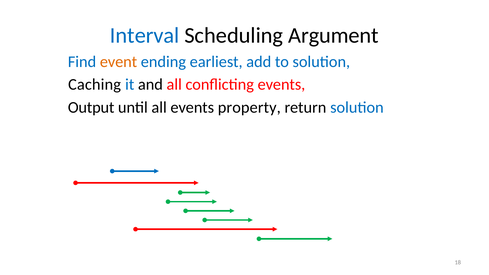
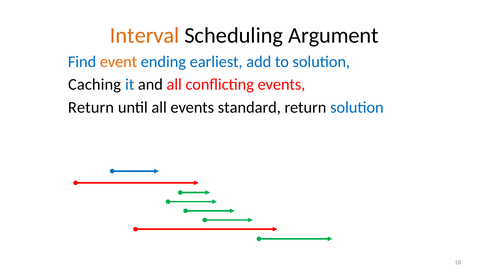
Interval colour: blue -> orange
Output at (91, 107): Output -> Return
property: property -> standard
